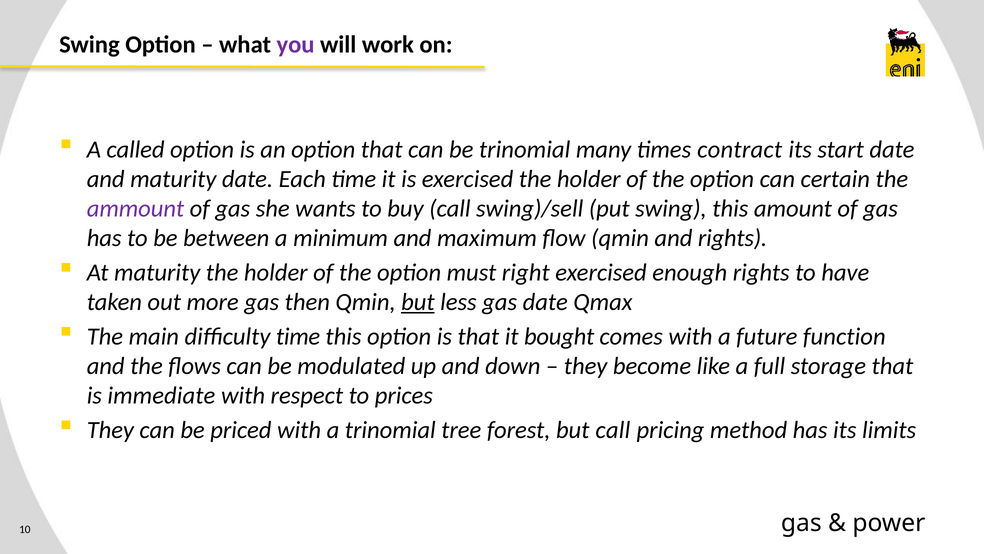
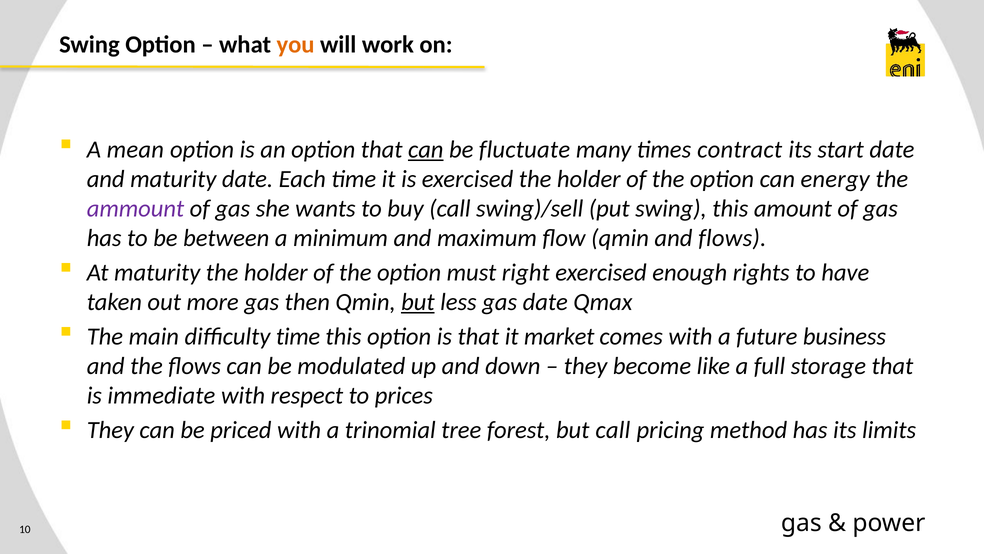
you colour: purple -> orange
called: called -> mean
can at (426, 149) underline: none -> present
be trinomial: trinomial -> fluctuate
certain: certain -> energy
and rights: rights -> flows
bought: bought -> market
function: function -> business
